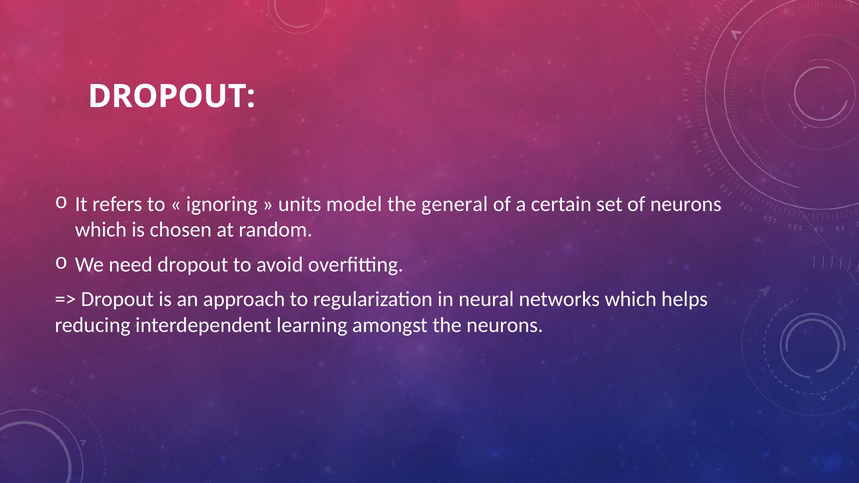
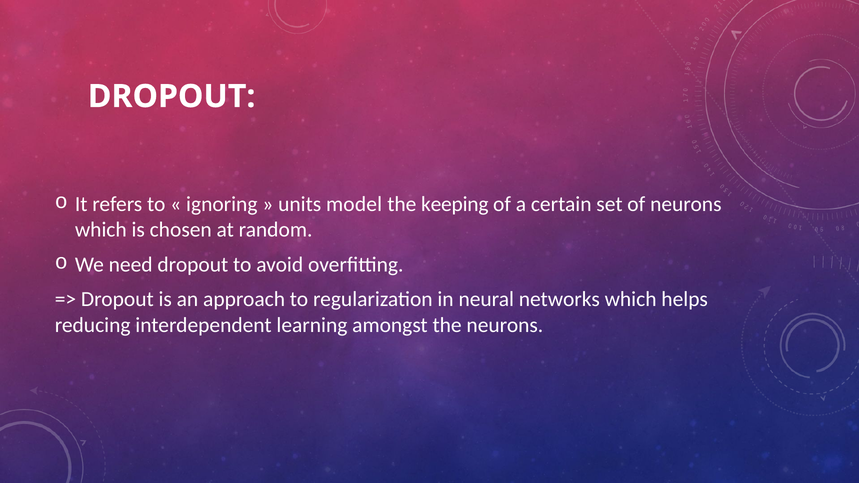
general: general -> keeping
